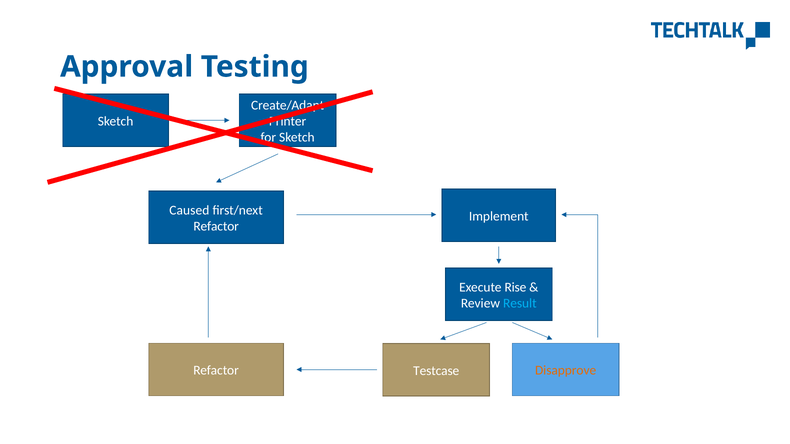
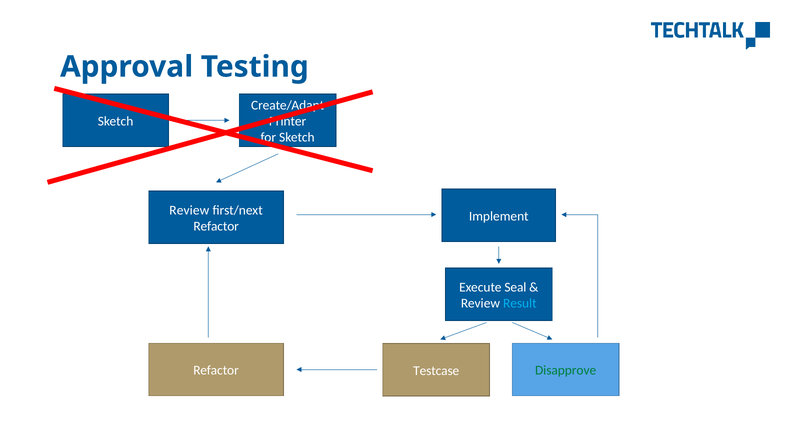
Caused at (189, 210): Caused -> Review
Rise: Rise -> Seal
Disapprove colour: orange -> green
